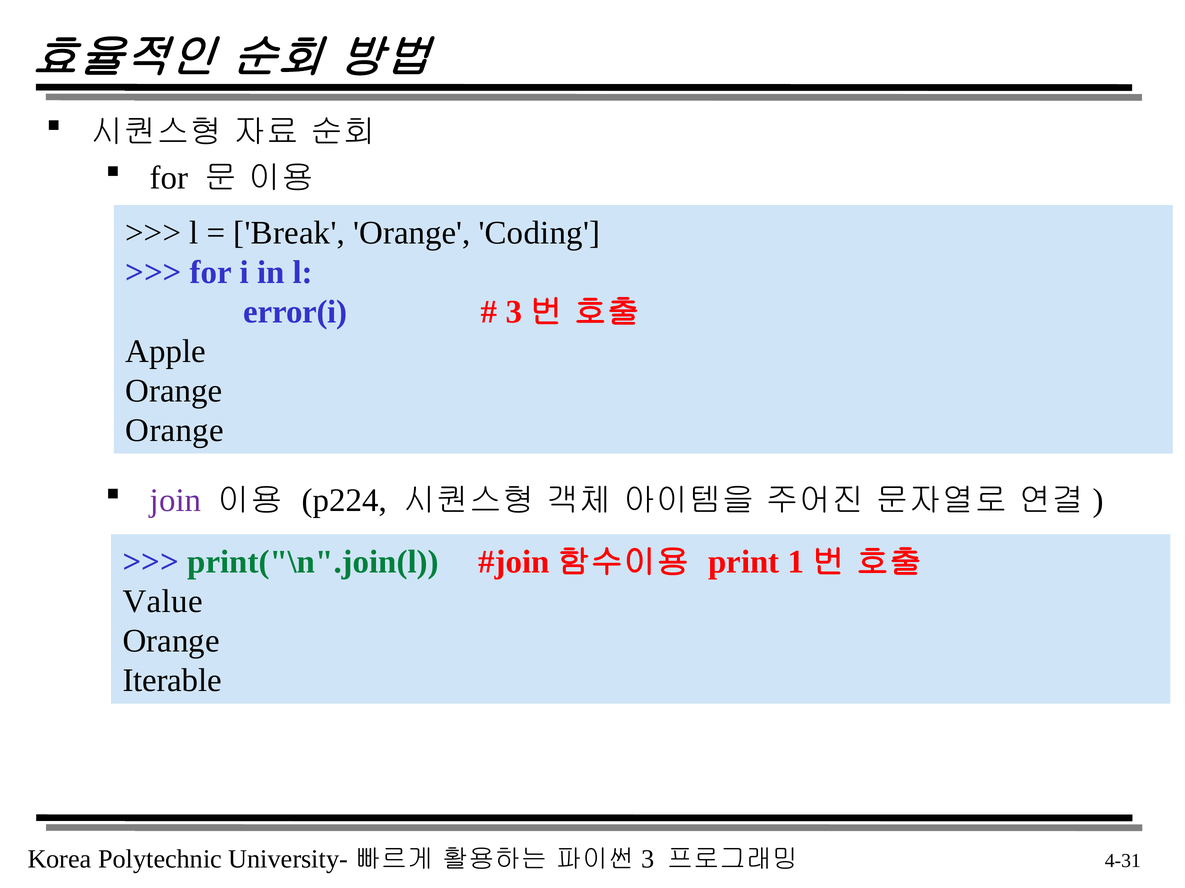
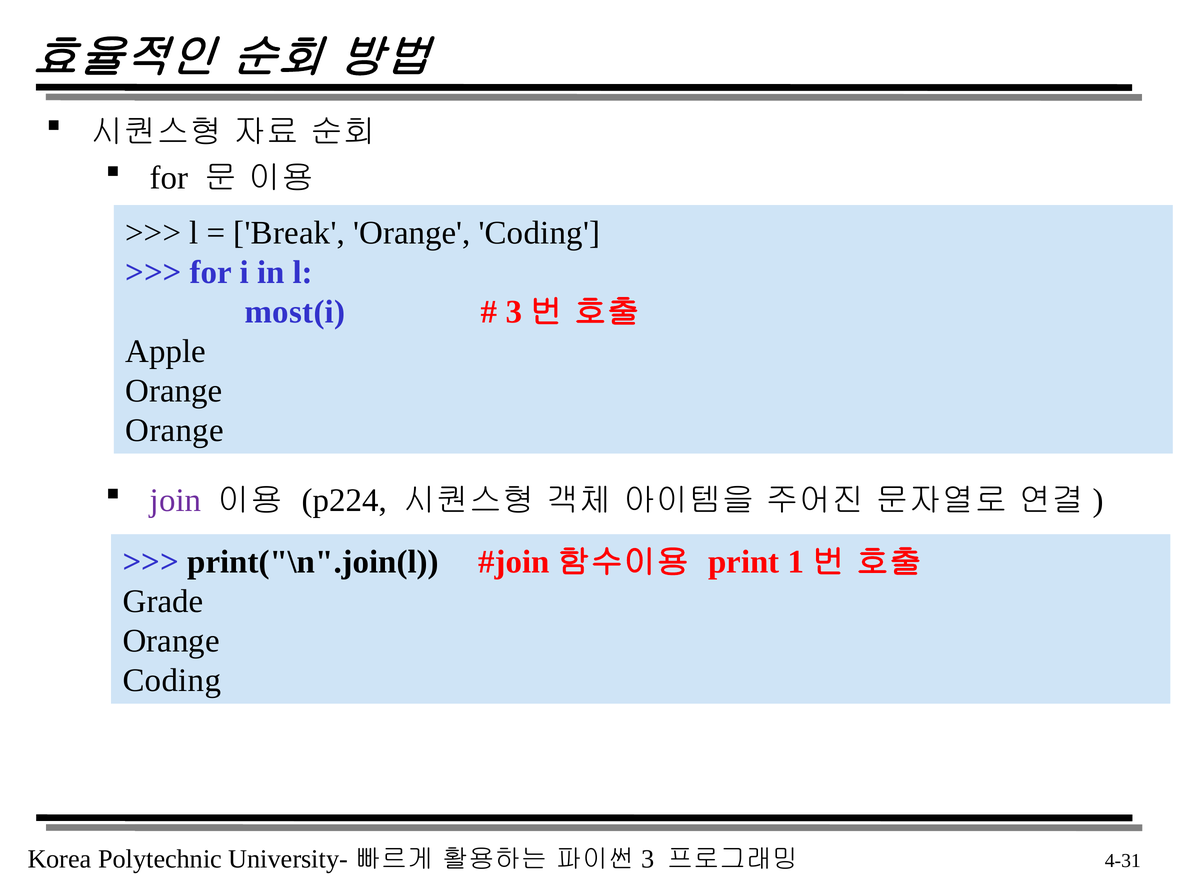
error(i: error(i -> most(i
print("\n".join(l colour: green -> black
Value: Value -> Grade
Iterable at (172, 681): Iterable -> Coding
